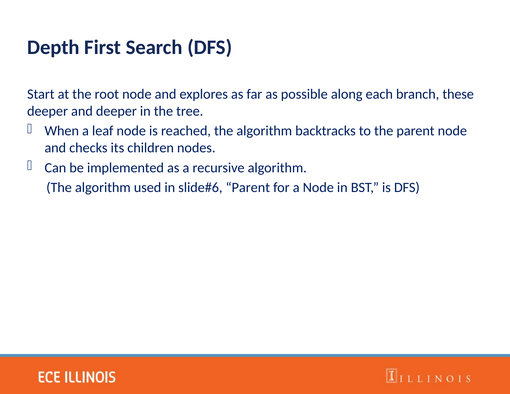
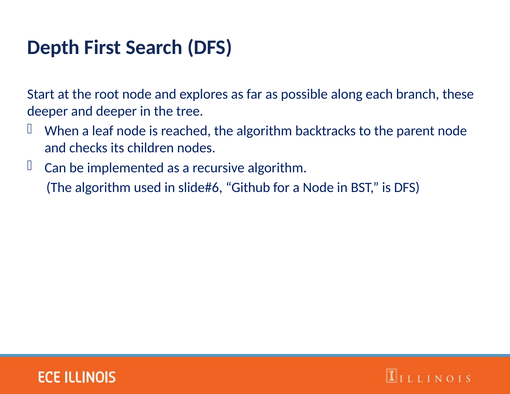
Parent at (248, 188): Parent -> Github
